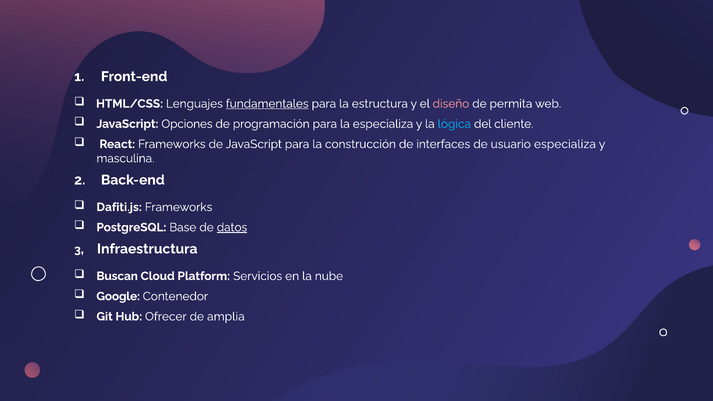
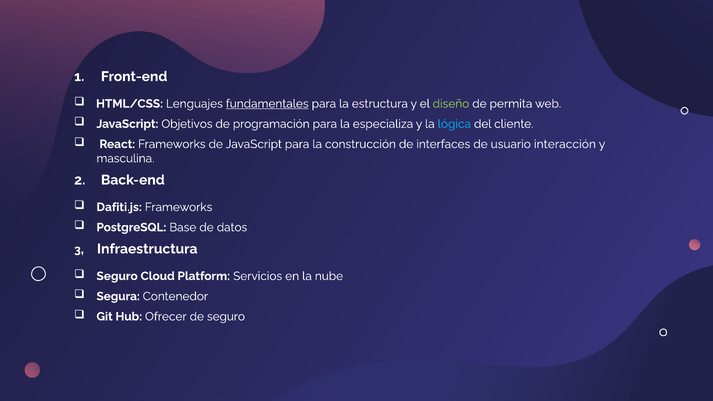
diseño colour: pink -> light green
Opciones: Opciones -> Objetivos
usuario especializa: especializa -> interacción
datos underline: present -> none
Buscan at (117, 276): Buscan -> Seguro
Google: Google -> Segura
de amplia: amplia -> seguro
